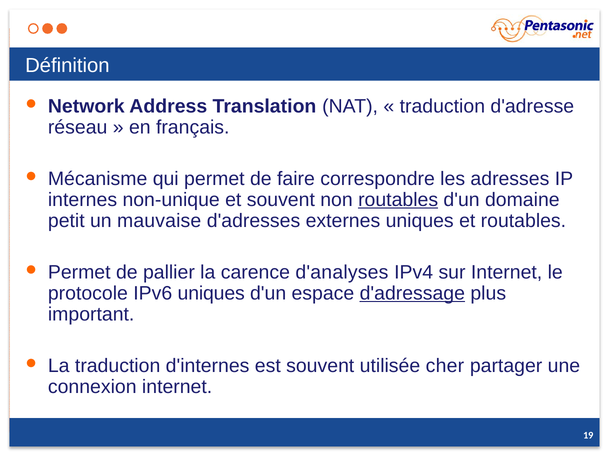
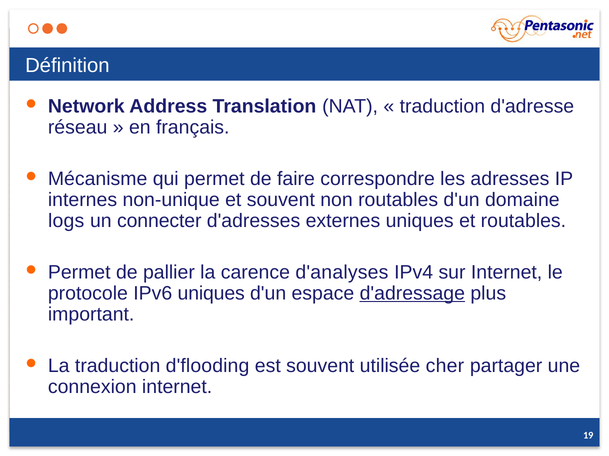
routables at (398, 200) underline: present -> none
petit: petit -> logs
mauvaise: mauvaise -> connecter
d'internes: d'internes -> d'flooding
